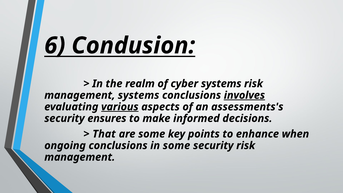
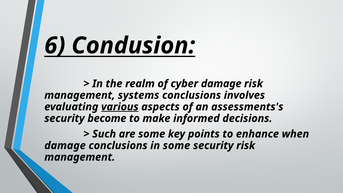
cyber systems: systems -> damage
involves underline: present -> none
ensures: ensures -> become
That: That -> Such
ongoing at (65, 145): ongoing -> damage
